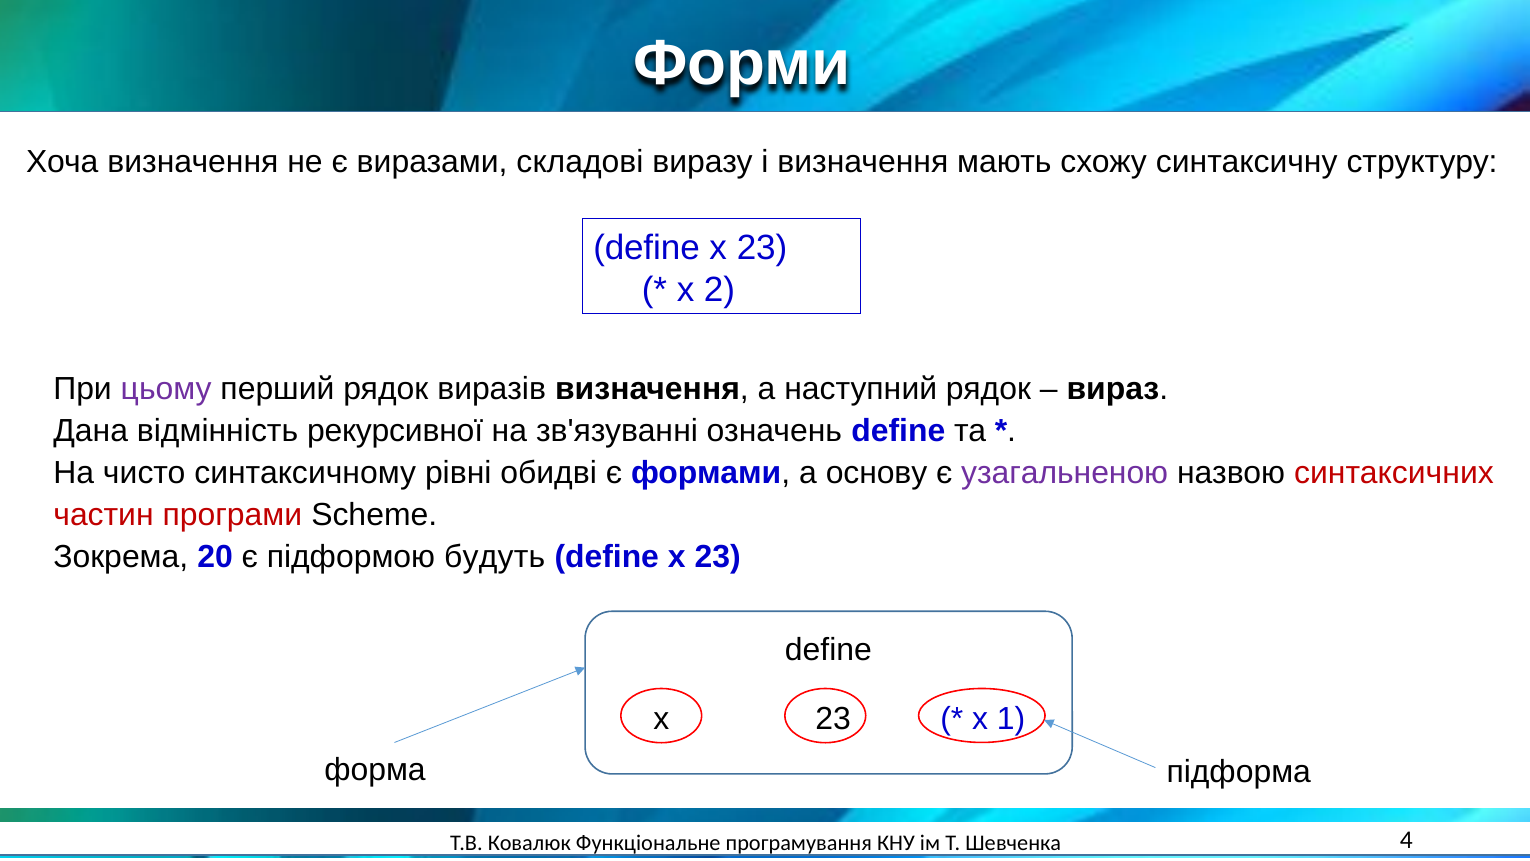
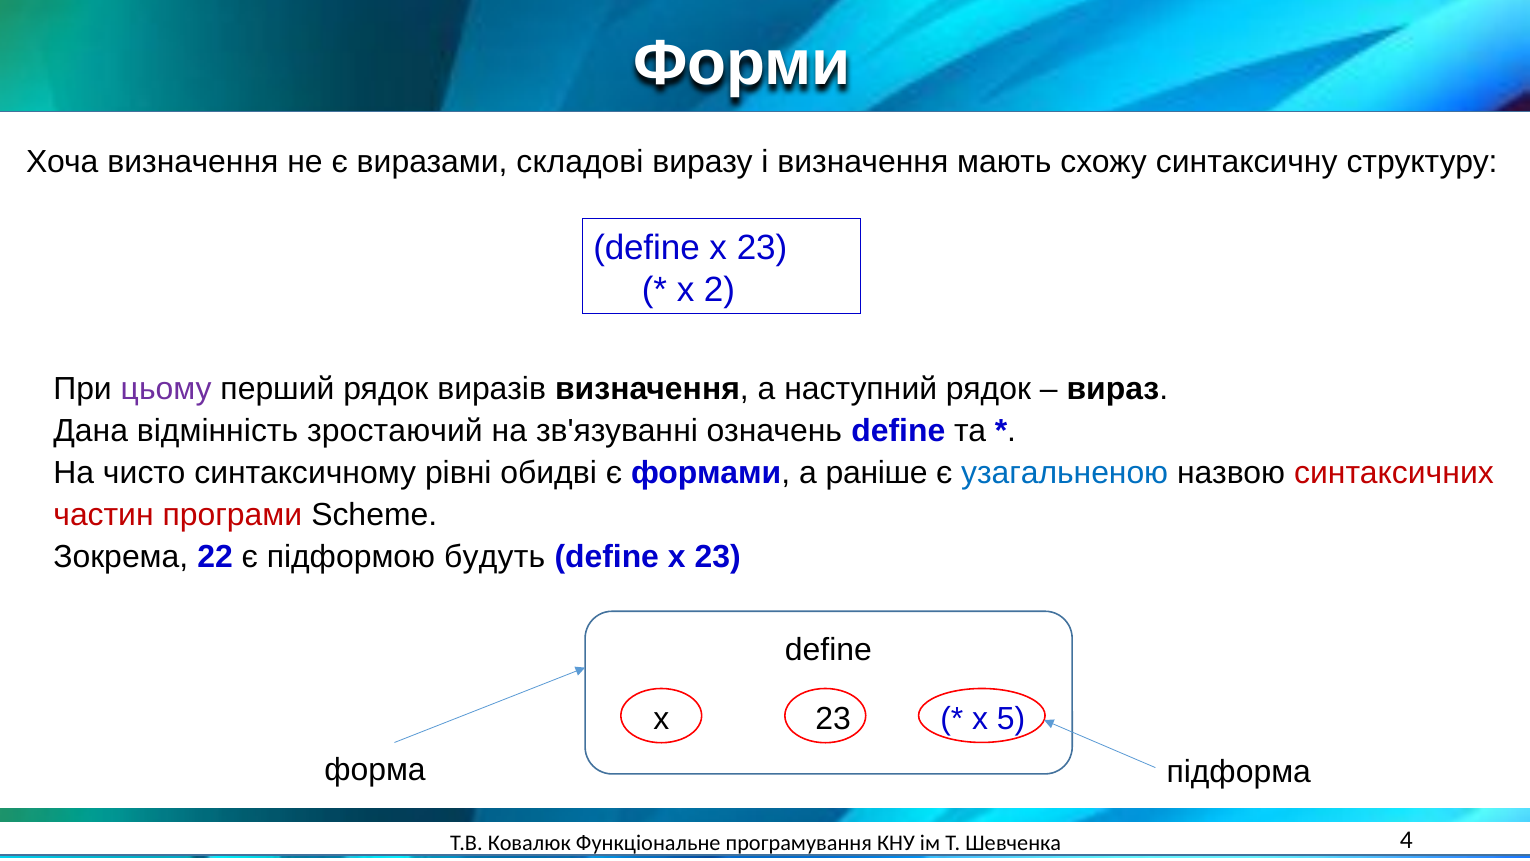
рекурсивної: рекурсивної -> зростаючий
основу: основу -> раніше
узагальненою colour: purple -> blue
20: 20 -> 22
1: 1 -> 5
